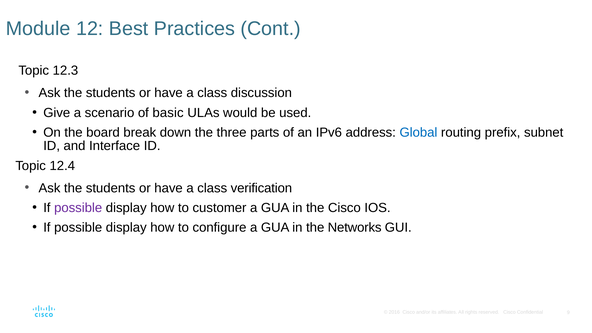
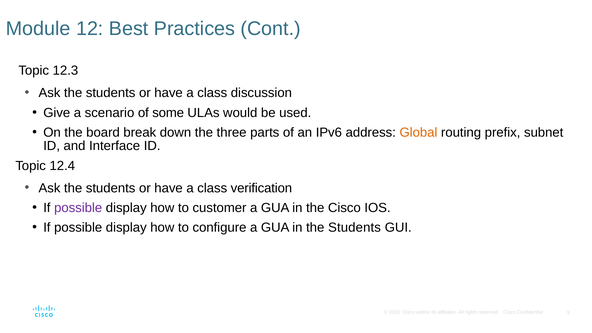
basic: basic -> some
Global colour: blue -> orange
in the Networks: Networks -> Students
